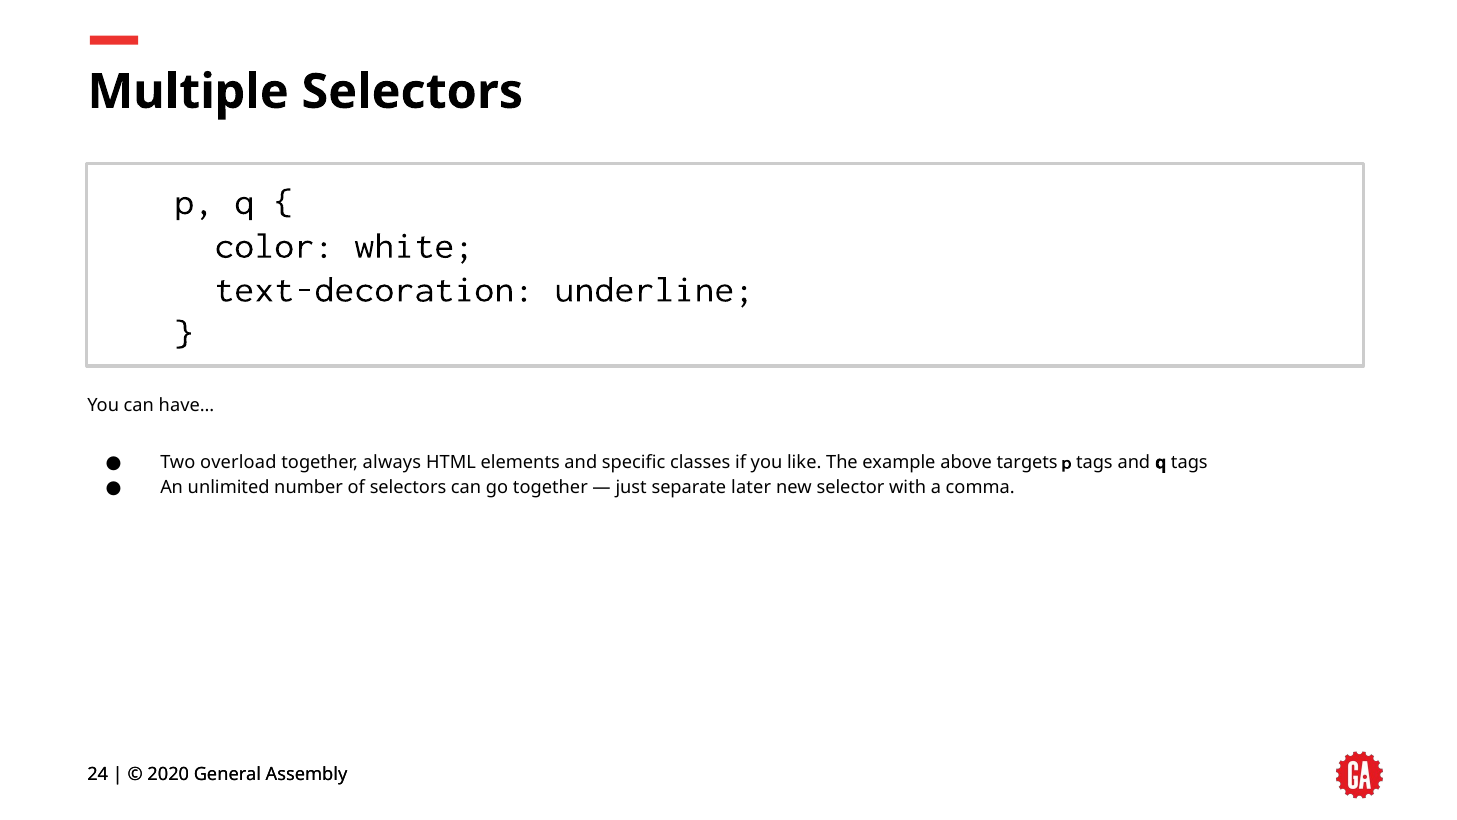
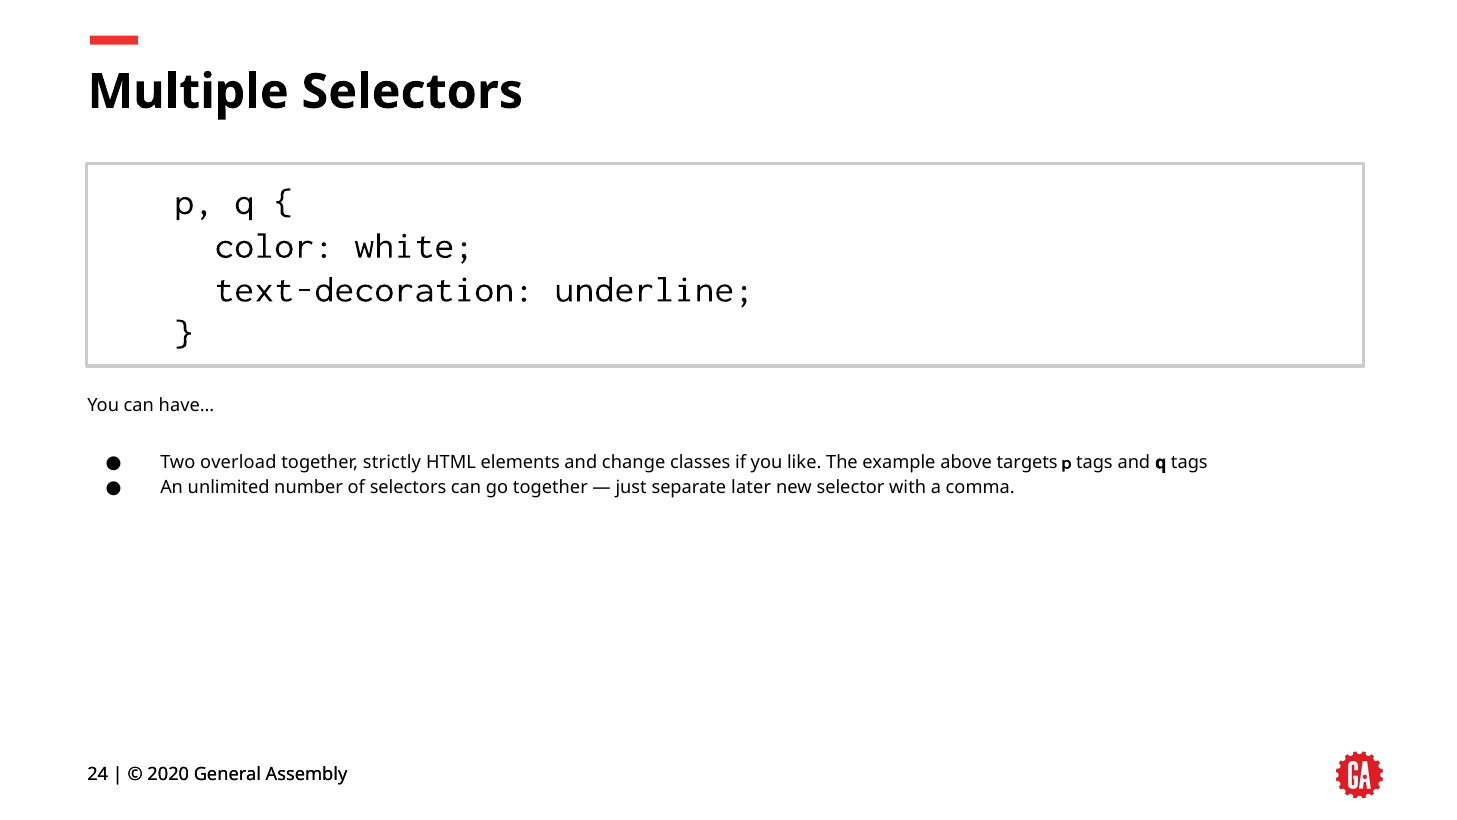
always: always -> strictly
specific: specific -> change
